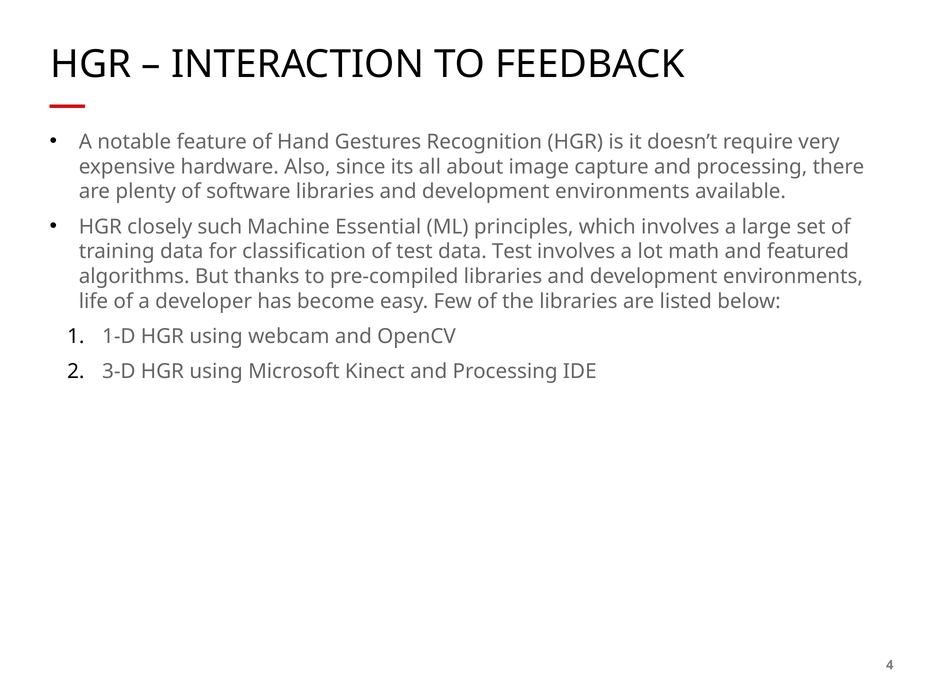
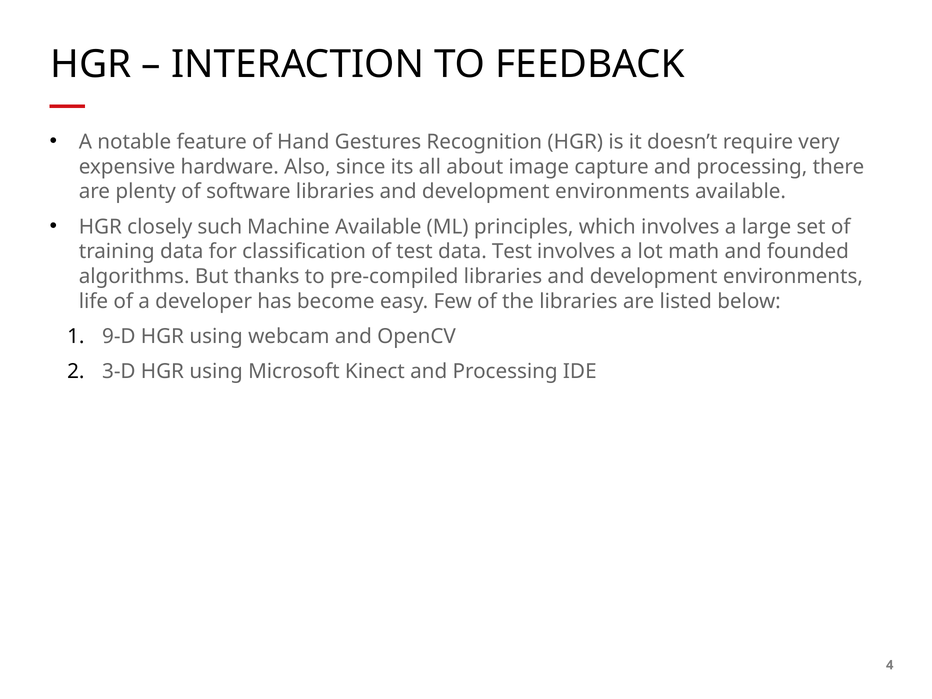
Machine Essential: Essential -> Available
featured: featured -> founded
1-D: 1-D -> 9-D
